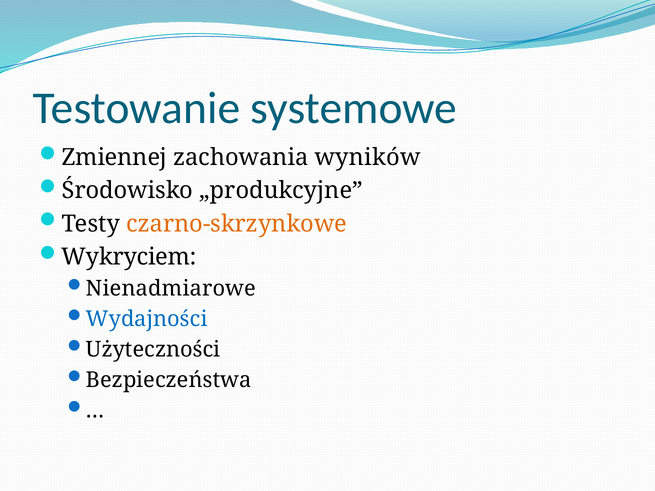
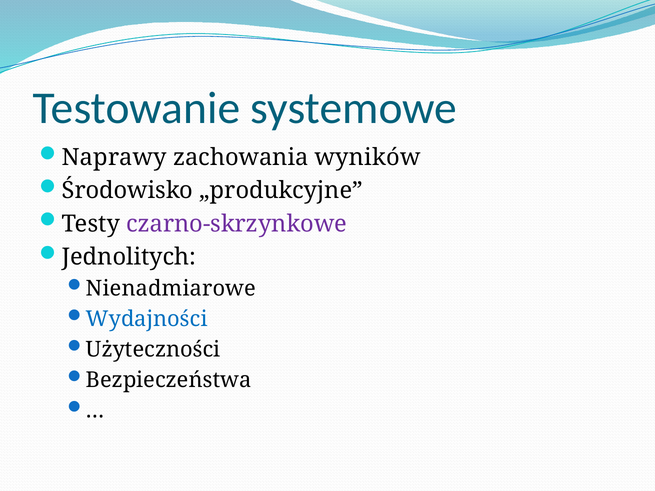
Zmiennej: Zmiennej -> Naprawy
czarno-skrzynkowe colour: orange -> purple
Wykryciem: Wykryciem -> Jednolitych
